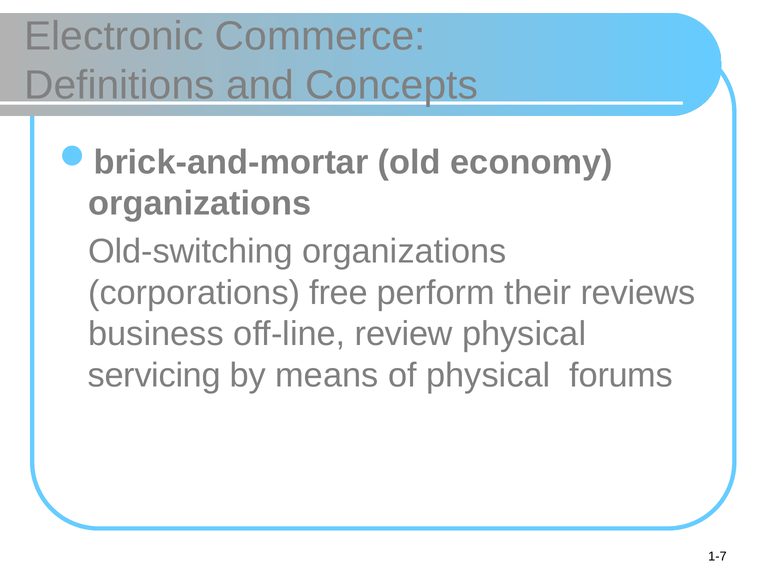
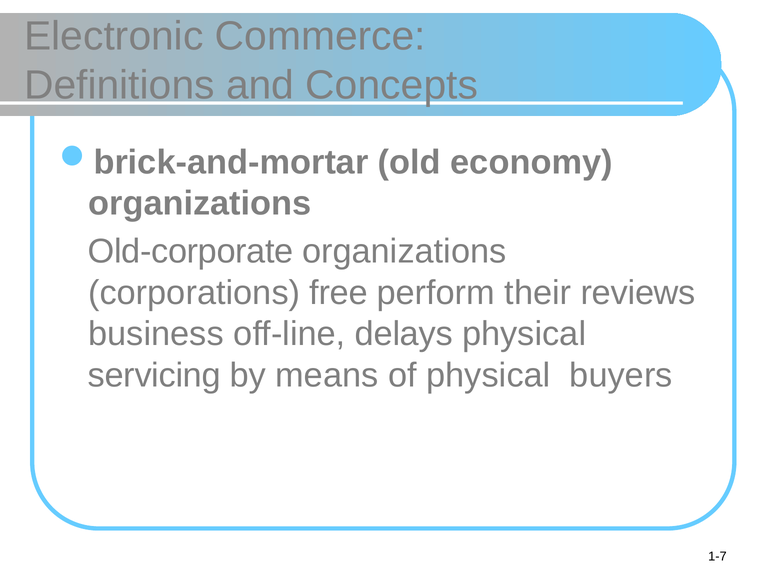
Old-switching: Old-switching -> Old-corporate
review: review -> delays
forums: forums -> buyers
